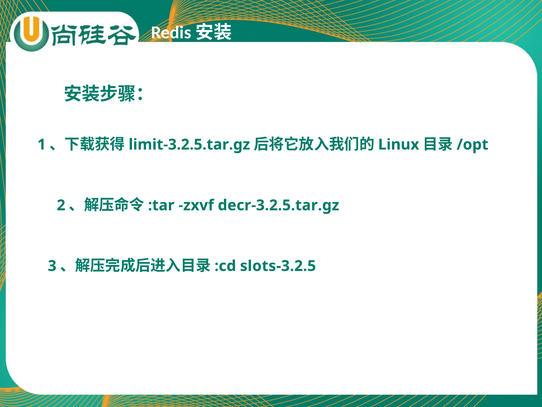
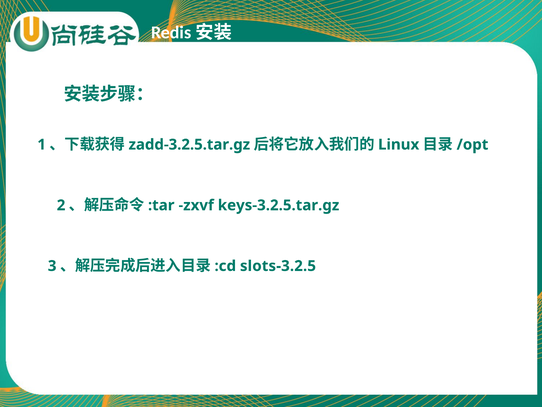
limit-3.2.5.tar.gz: limit-3.2.5.tar.gz -> zadd-3.2.5.tar.gz
decr-3.2.5.tar.gz: decr-3.2.5.tar.gz -> keys-3.2.5.tar.gz
